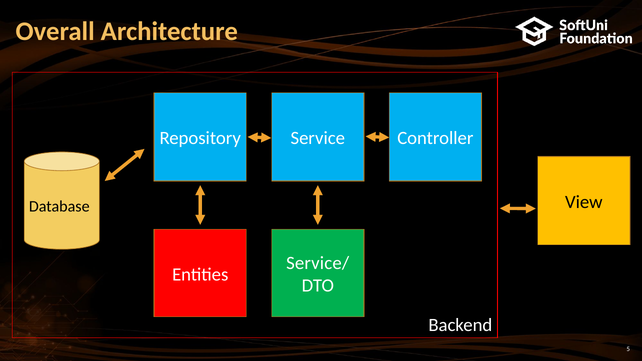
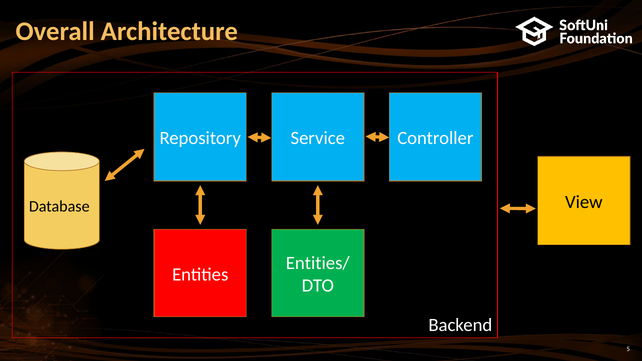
Service/: Service/ -> Entities/
